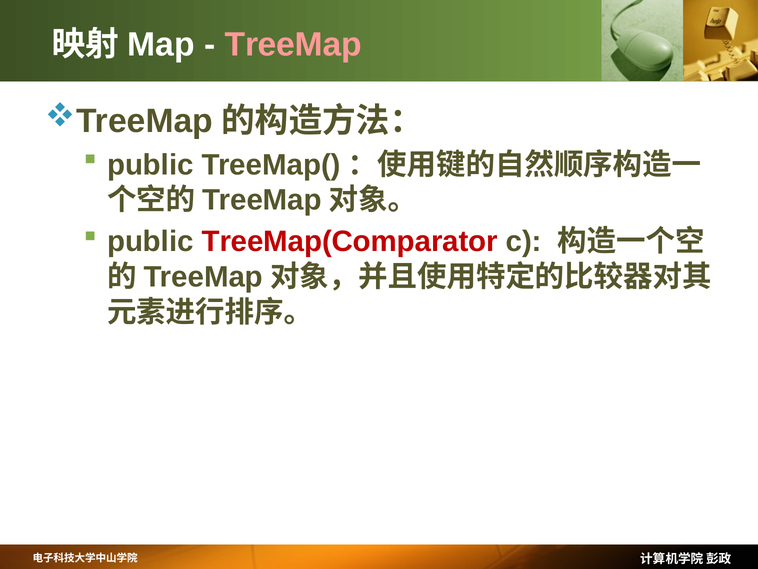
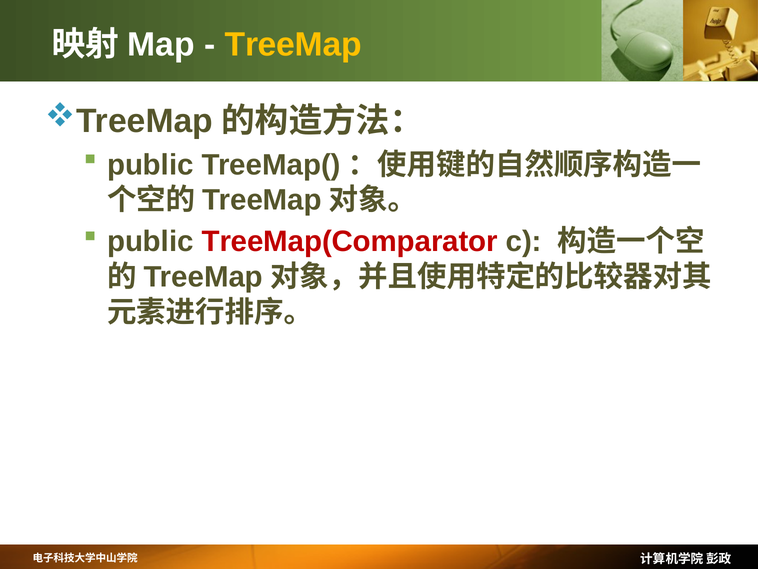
TreeMap at (293, 45) colour: pink -> yellow
